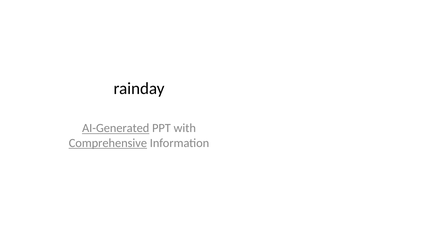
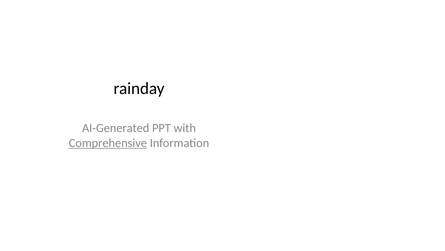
AI-Generated underline: present -> none
